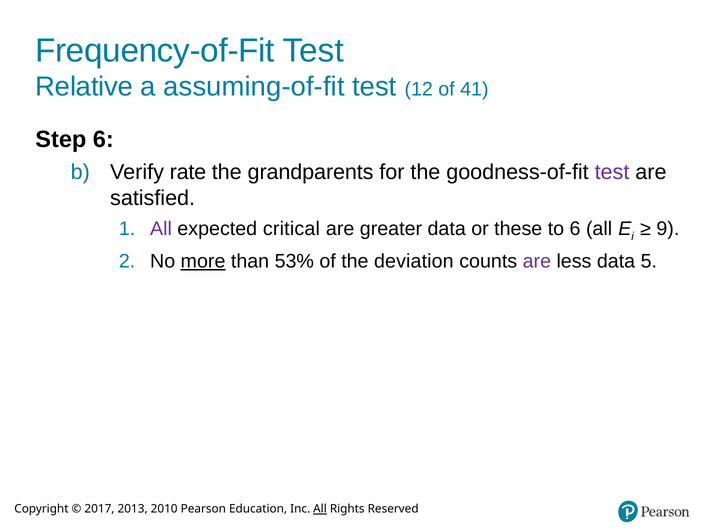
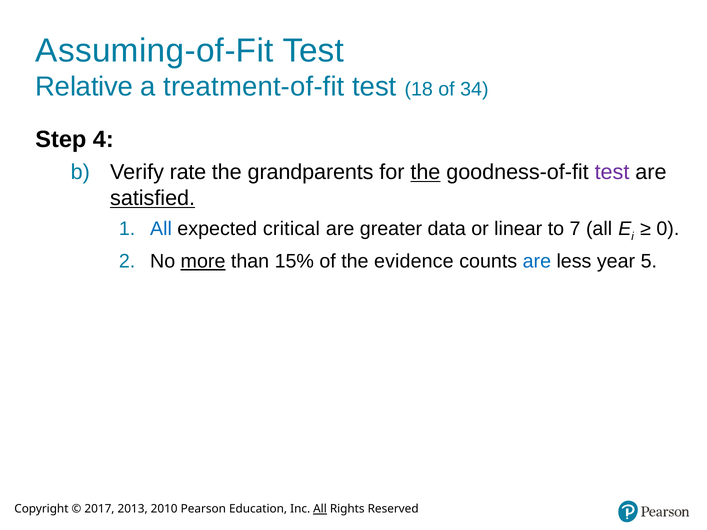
Frequency-of-Fit: Frequency-of-Fit -> Assuming-of-Fit
assuming-of-fit: assuming-of-fit -> treatment-of-fit
12: 12 -> 18
41: 41 -> 34
Step 6: 6 -> 4
the at (425, 172) underline: none -> present
satisfied underline: none -> present
All at (161, 229) colour: purple -> blue
these: these -> linear
to 6: 6 -> 7
9: 9 -> 0
53%: 53% -> 15%
deviation: deviation -> evidence
are at (537, 262) colour: purple -> blue
less data: data -> year
